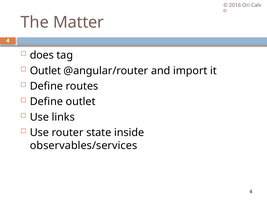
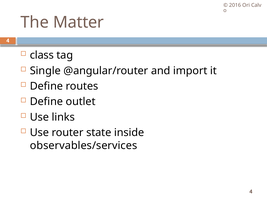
does: does -> class
Outlet at (45, 71): Outlet -> Single
